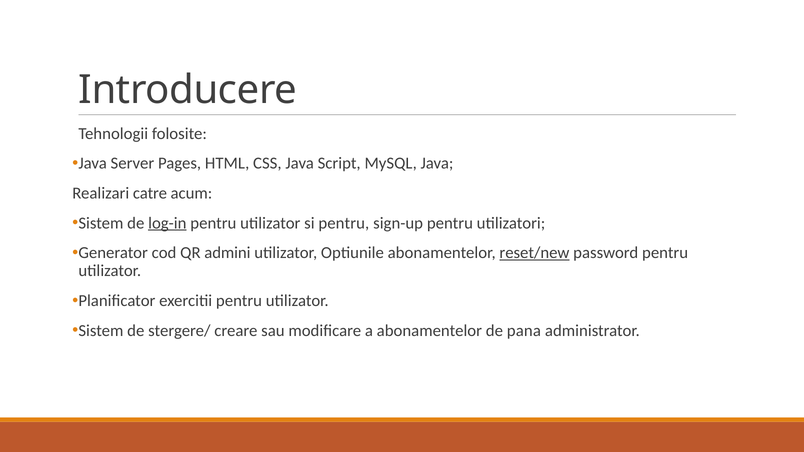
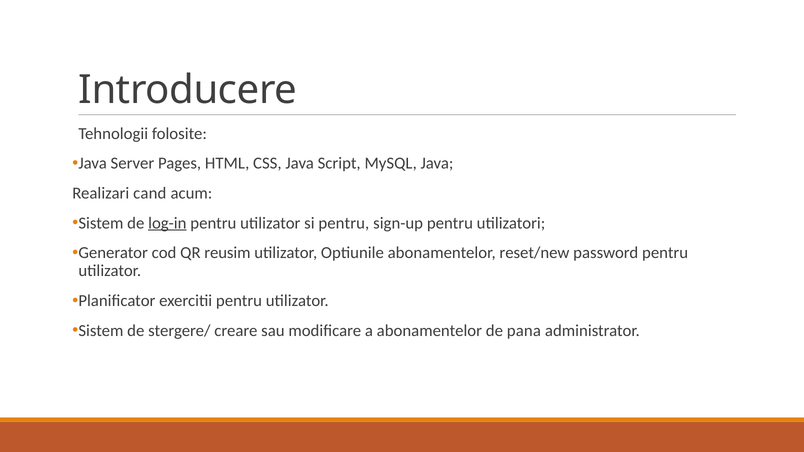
catre: catre -> cand
admini: admini -> reusim
reset/new underline: present -> none
